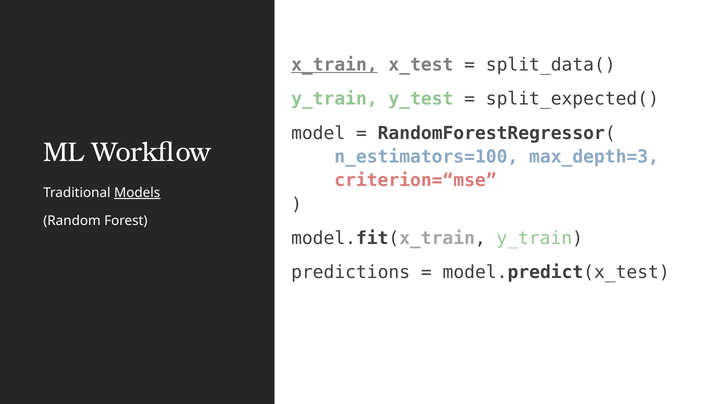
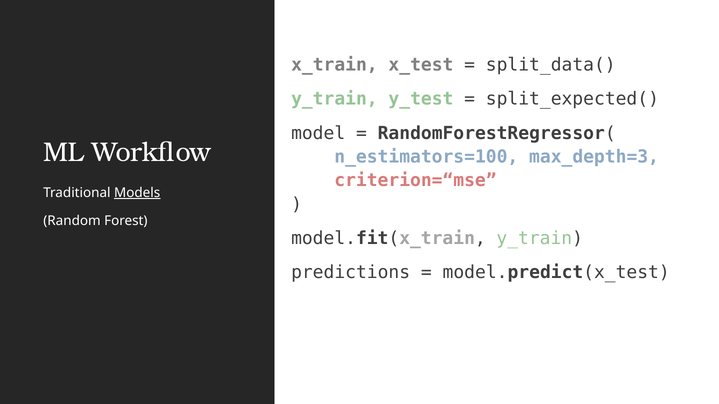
x_train underline: present -> none
